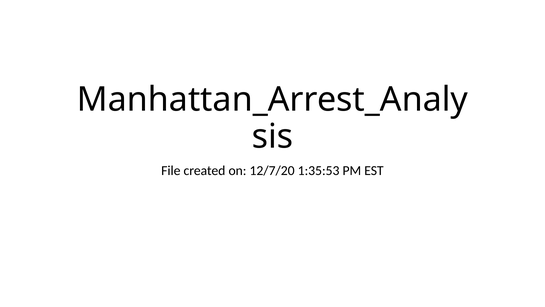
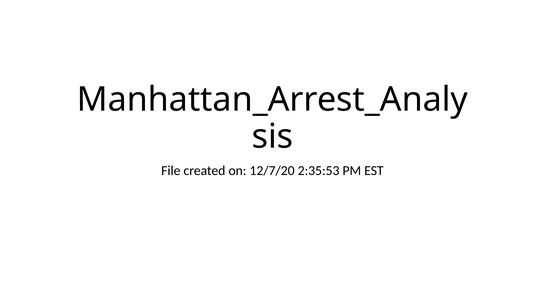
1:35:53: 1:35:53 -> 2:35:53
